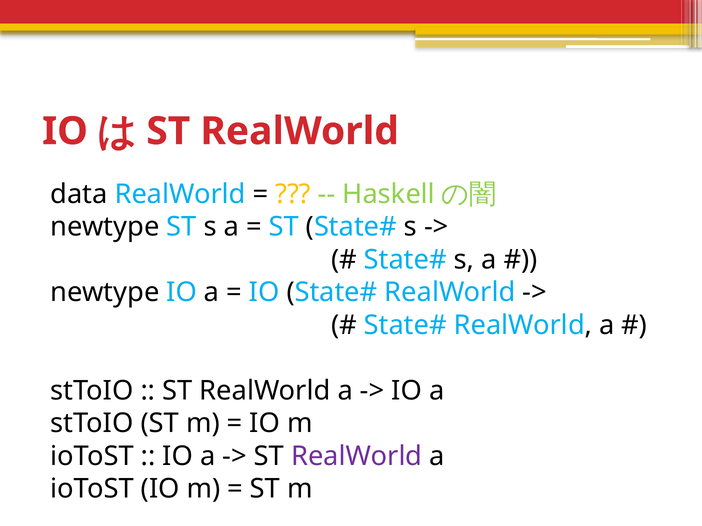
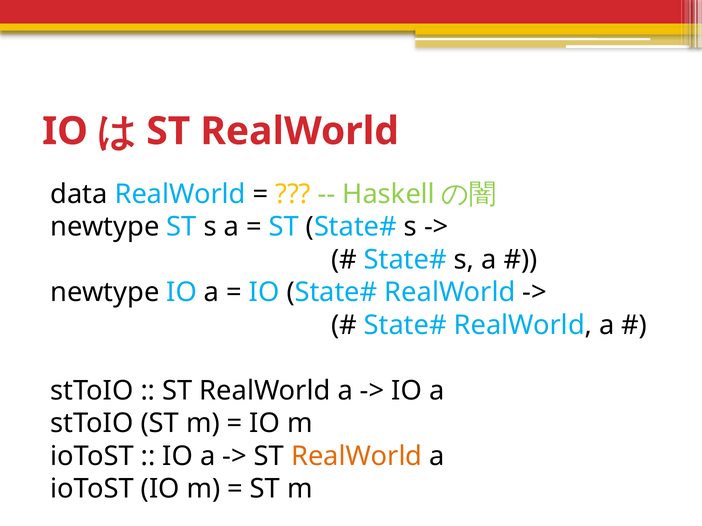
RealWorld at (357, 457) colour: purple -> orange
